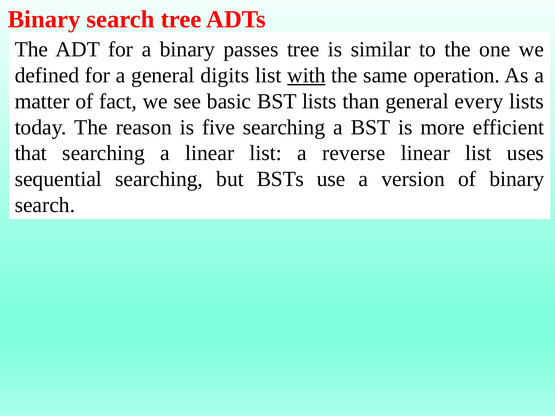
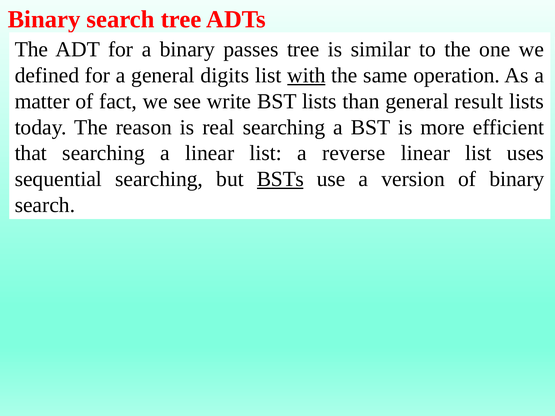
basic: basic -> write
every: every -> result
five: five -> real
BSTs underline: none -> present
